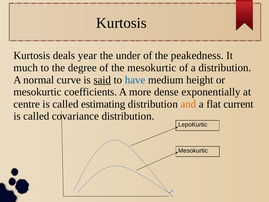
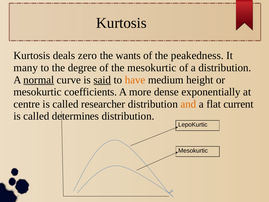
year: year -> zero
under: under -> wants
much: much -> many
normal underline: none -> present
have colour: blue -> orange
estimating: estimating -> researcher
covariance: covariance -> determines
